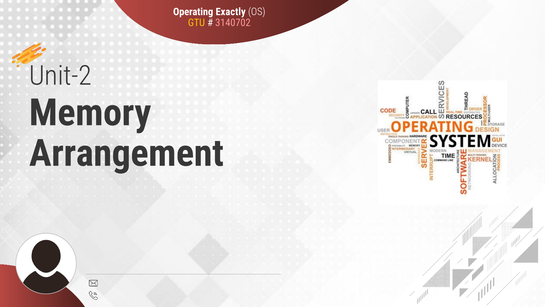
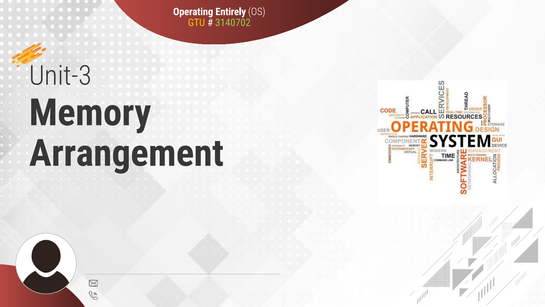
Exactly: Exactly -> Entirely
3140702 colour: pink -> light green
Unit-2: Unit-2 -> Unit-3
